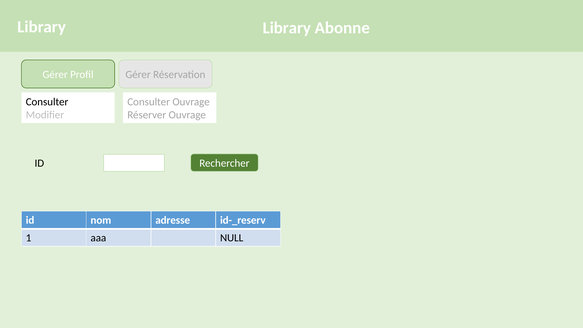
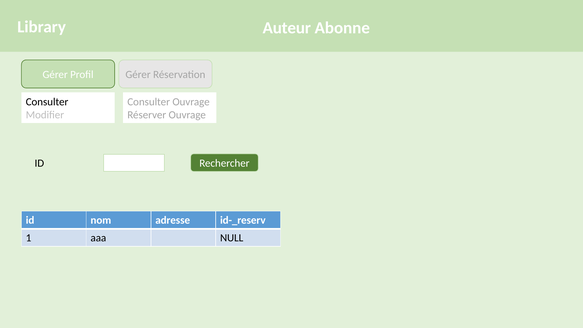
Library Library: Library -> Auteur
